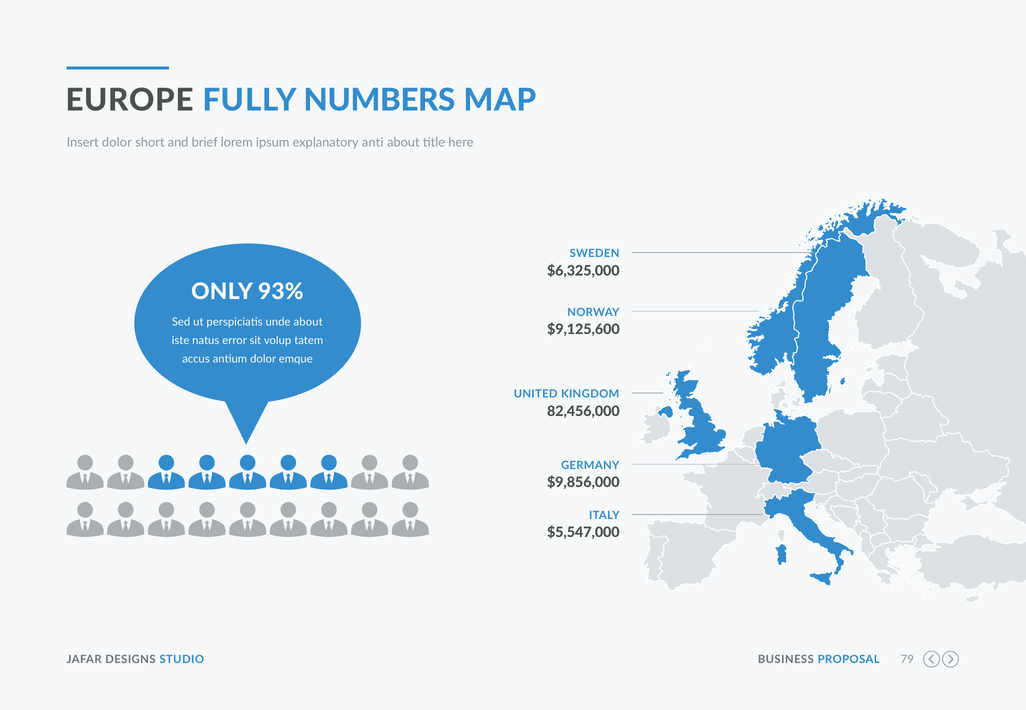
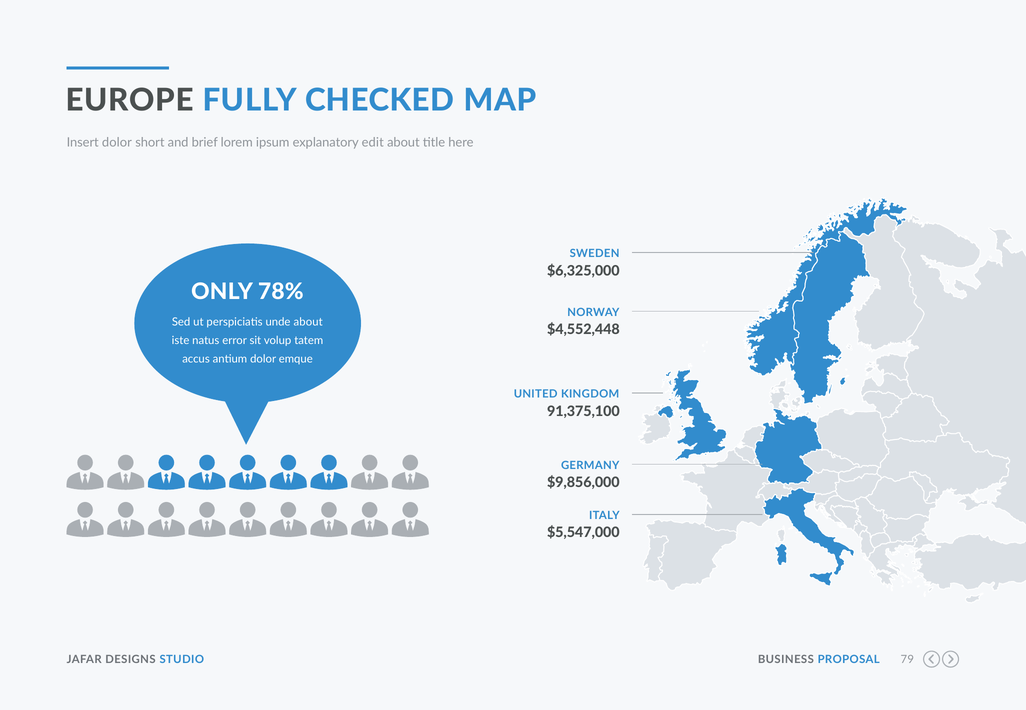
NUMBERS: NUMBERS -> CHECKED
anti: anti -> edit
93%: 93% -> 78%
$9,125,600: $9,125,600 -> $4,552,448
82,456,000: 82,456,000 -> 91,375,100
